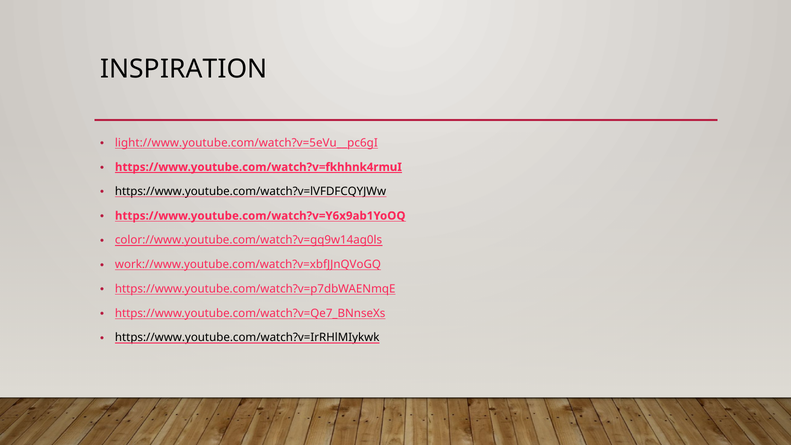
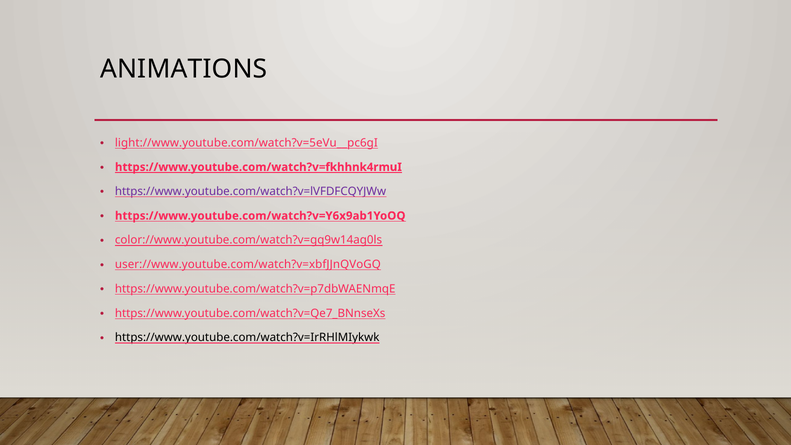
INSPIRATION: INSPIRATION -> ANIMATIONS
https://www.youtube.com/watch?v=lVFDFCQYJWw colour: black -> purple
work://www.youtube.com/watch?v=xbfJJnQVoGQ: work://www.youtube.com/watch?v=xbfJJnQVoGQ -> user://www.youtube.com/watch?v=xbfJJnQVoGQ
